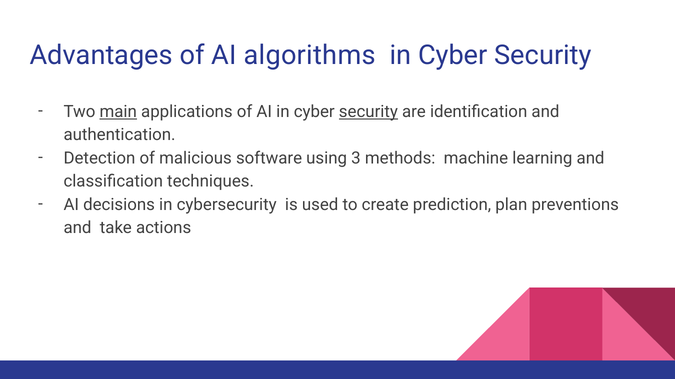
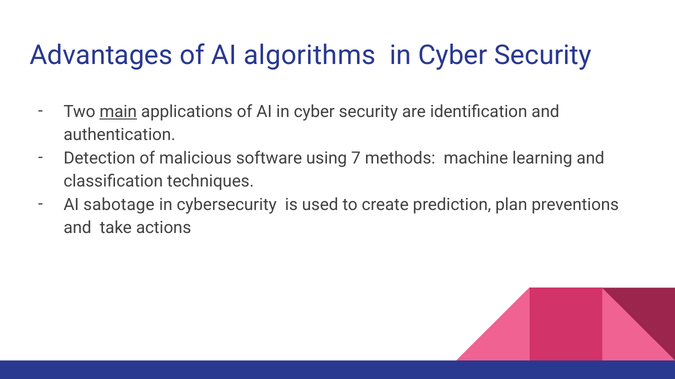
security at (368, 112) underline: present -> none
3: 3 -> 7
decisions: decisions -> sabotage
